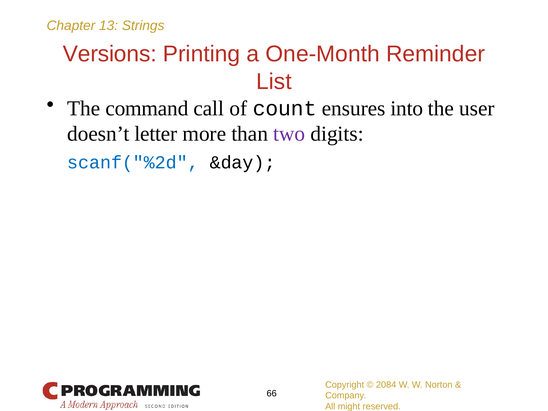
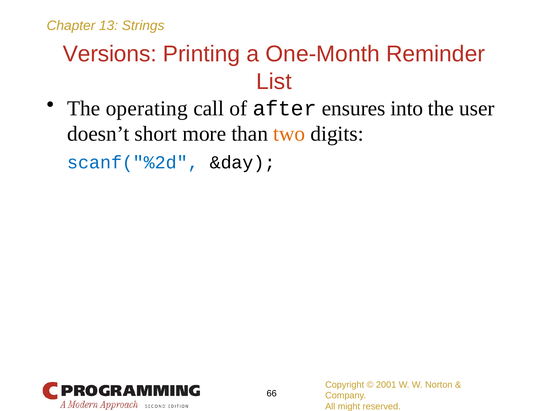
command: command -> operating
count: count -> after
letter: letter -> short
two colour: purple -> orange
2084: 2084 -> 2001
